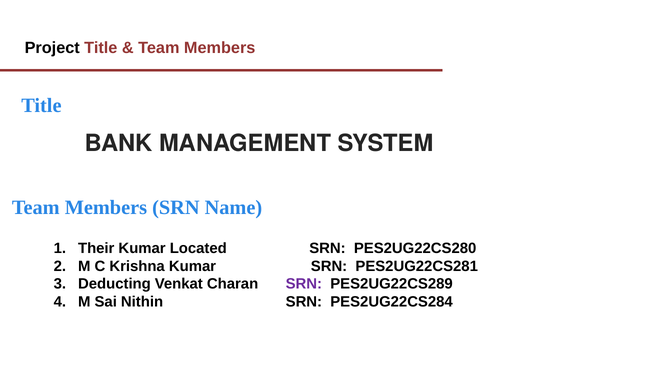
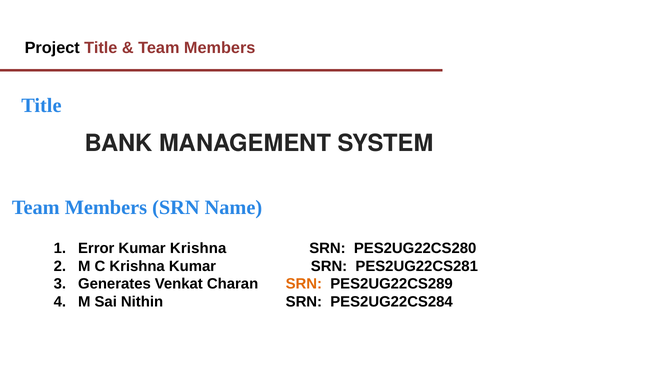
Their: Their -> Error
Kumar Located: Located -> Krishna
Deducting: Deducting -> Generates
SRN at (304, 284) colour: purple -> orange
